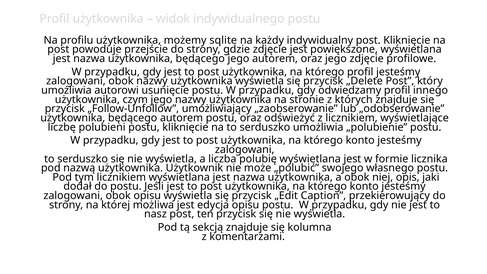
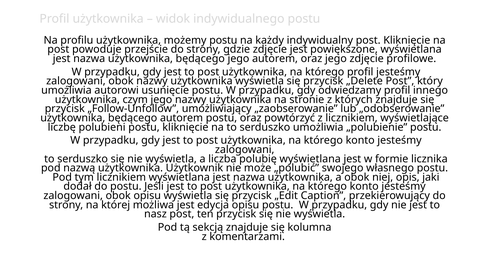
możemy sqlite: sqlite -> postu
odświeżyć: odświeżyć -> powtórzyć
